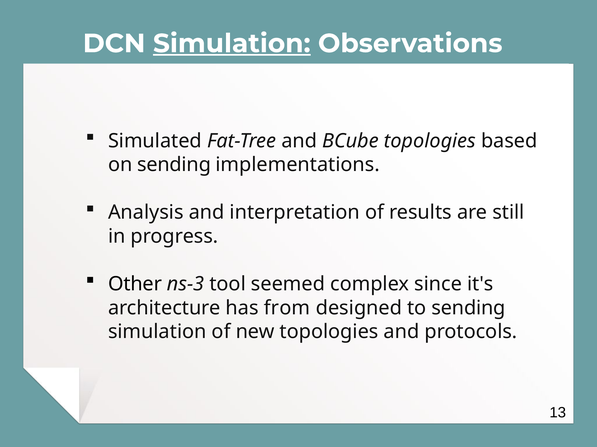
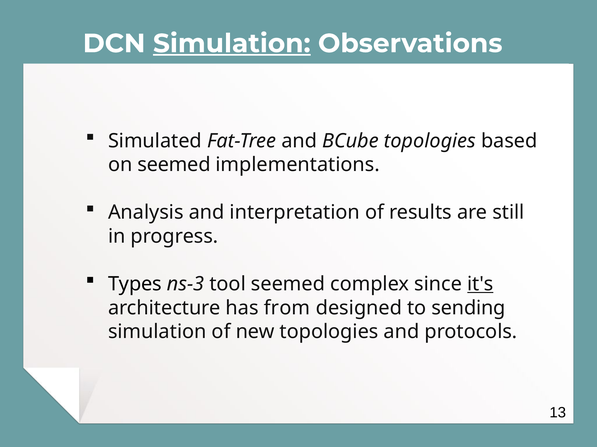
on sending: sending -> seemed
Other: Other -> Types
it's underline: none -> present
